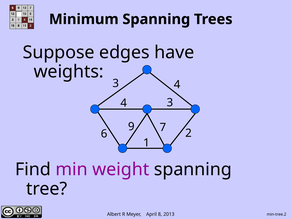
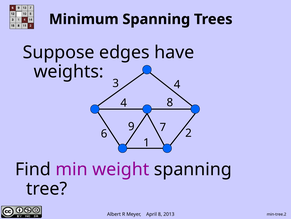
4 3: 3 -> 8
